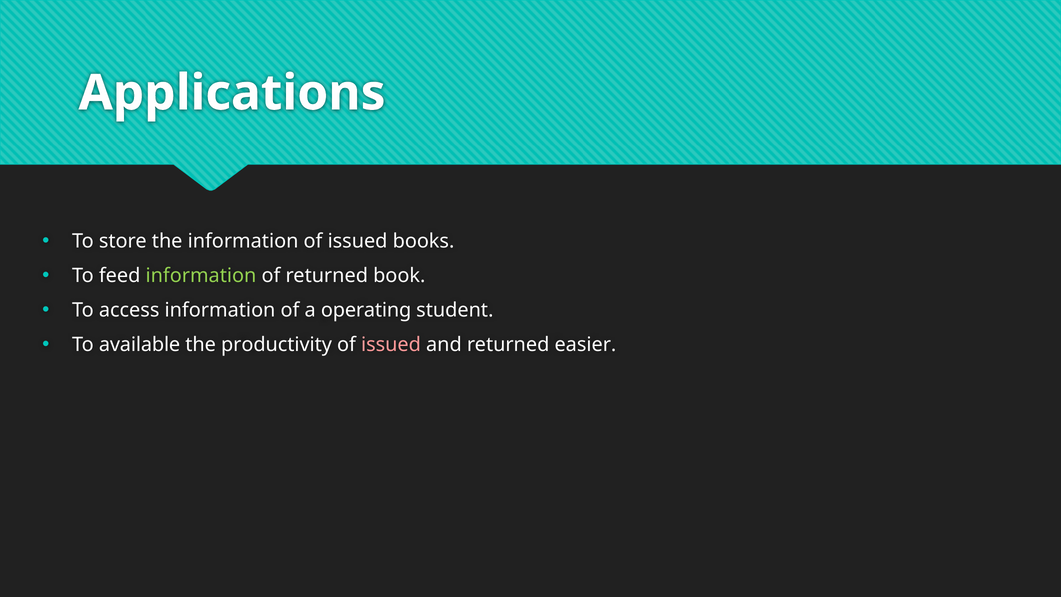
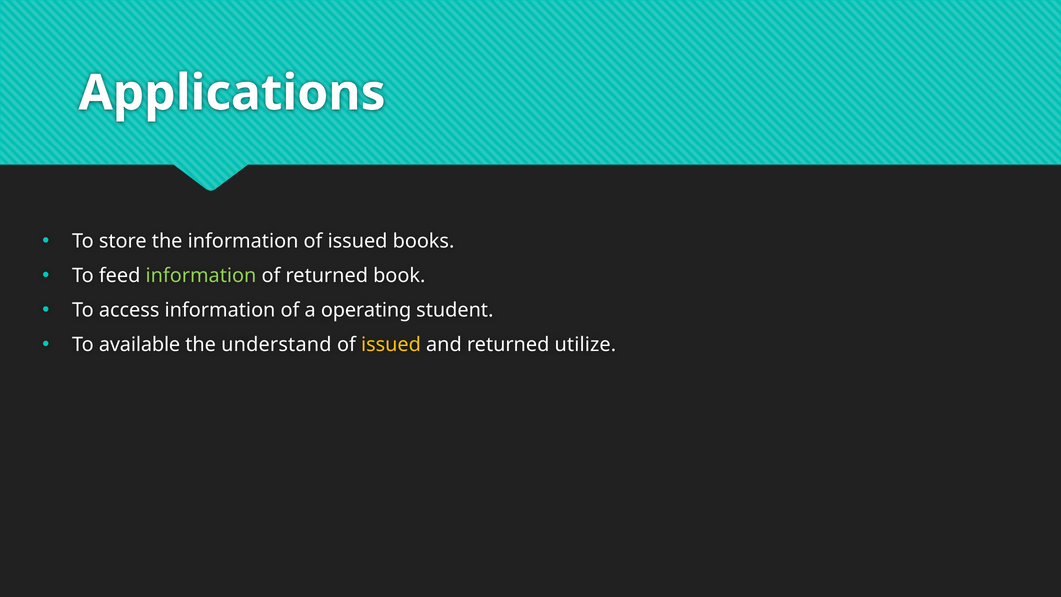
productivity: productivity -> understand
issued at (391, 344) colour: pink -> yellow
easier: easier -> utilize
